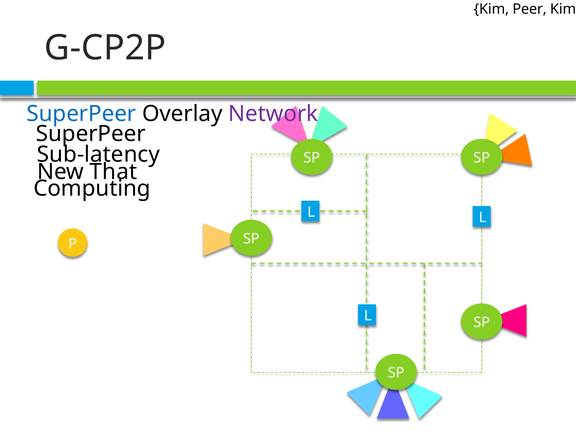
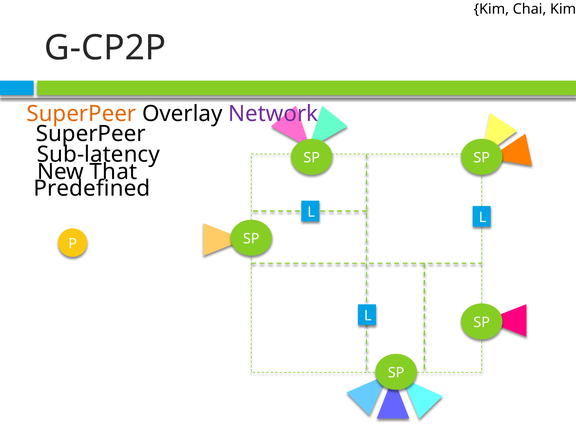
Peer: Peer -> Chai
SuperPeer at (81, 114) colour: blue -> orange
Computing: Computing -> Predefined
